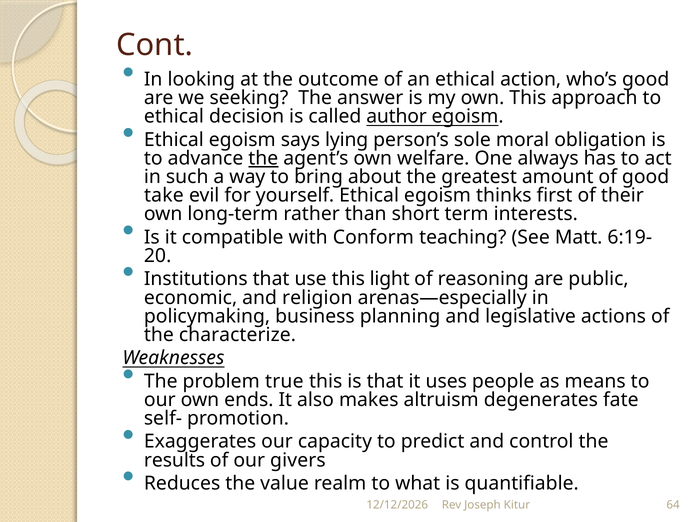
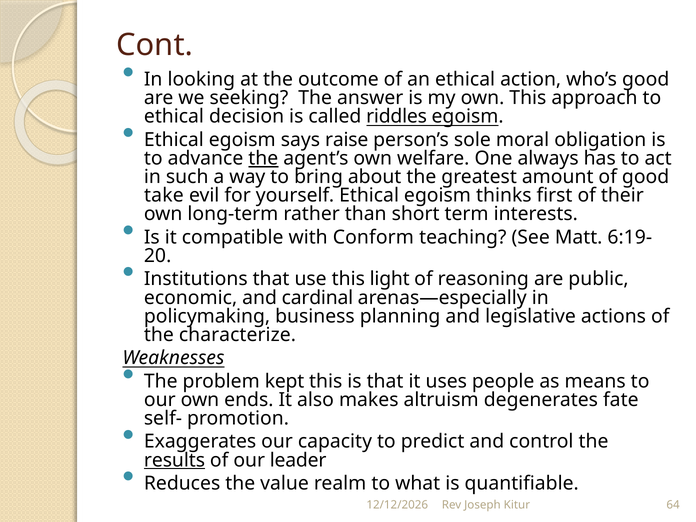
author: author -> riddles
lying: lying -> raise
religion: religion -> cardinal
true: true -> kept
results underline: none -> present
givers: givers -> leader
